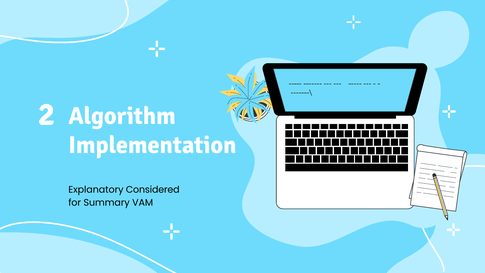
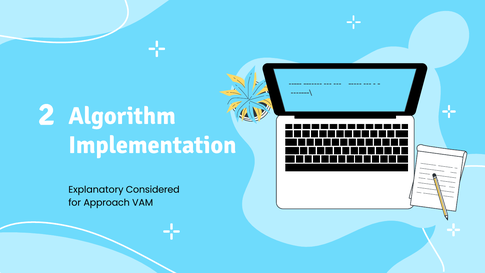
Summary: Summary -> Approach
